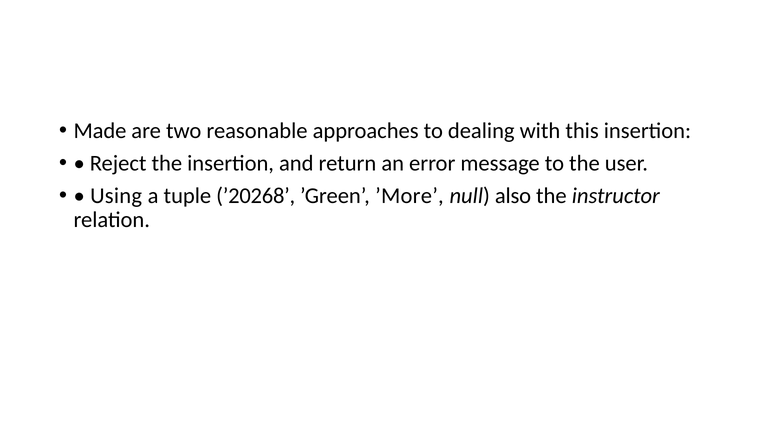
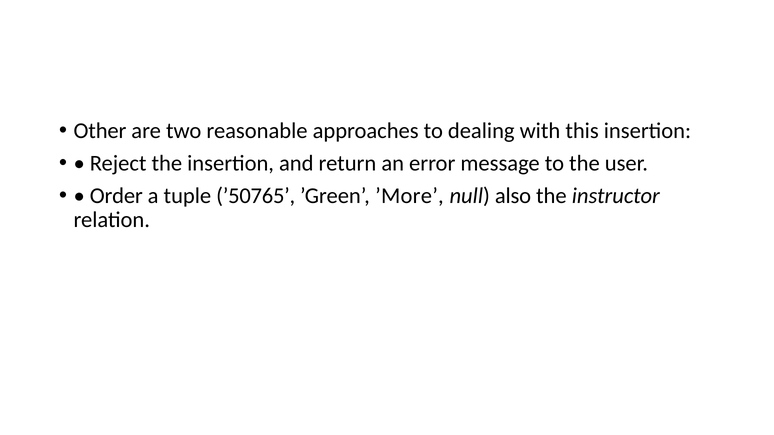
Made: Made -> Other
Using: Using -> Order
’20268: ’20268 -> ’50765
